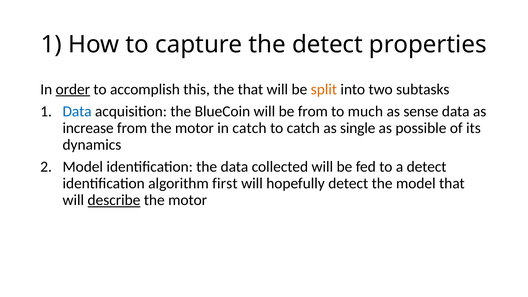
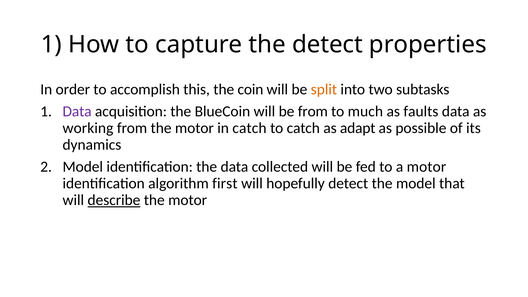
order underline: present -> none
the that: that -> coin
Data at (77, 111) colour: blue -> purple
sense: sense -> faults
increase: increase -> working
single: single -> adapt
a detect: detect -> motor
